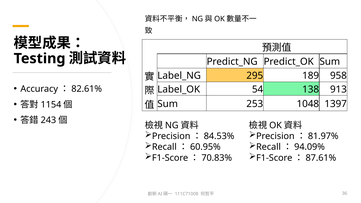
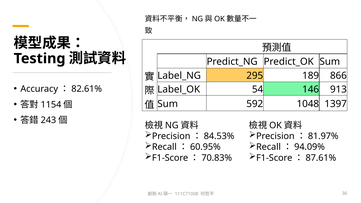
958: 958 -> 866
138: 138 -> 146
253: 253 -> 592
